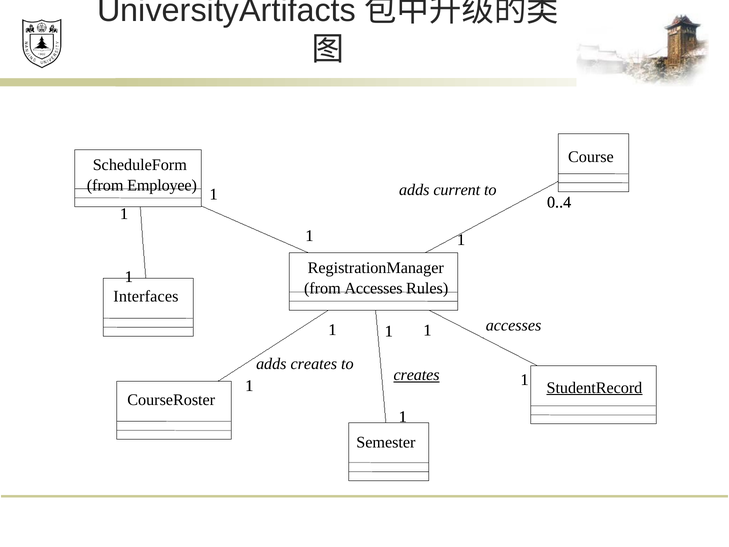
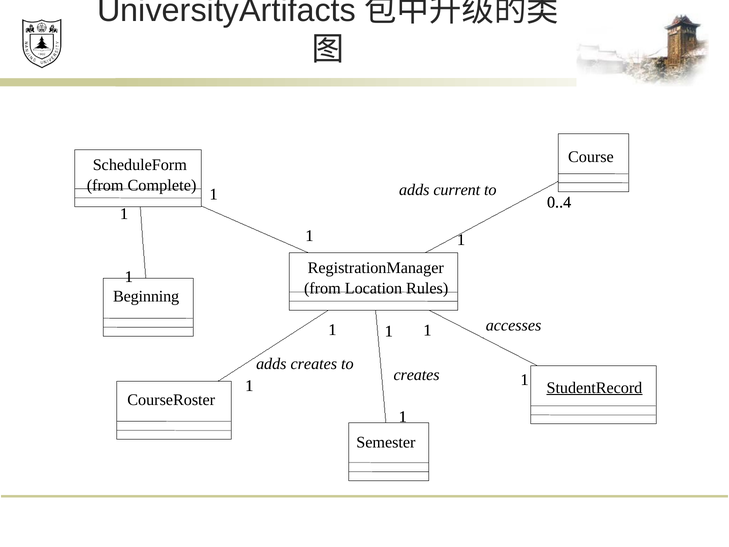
Employee: Employee -> Complete
from Accesses: Accesses -> Location
Interfaces: Interfaces -> Beginning
creates at (417, 375) underline: present -> none
